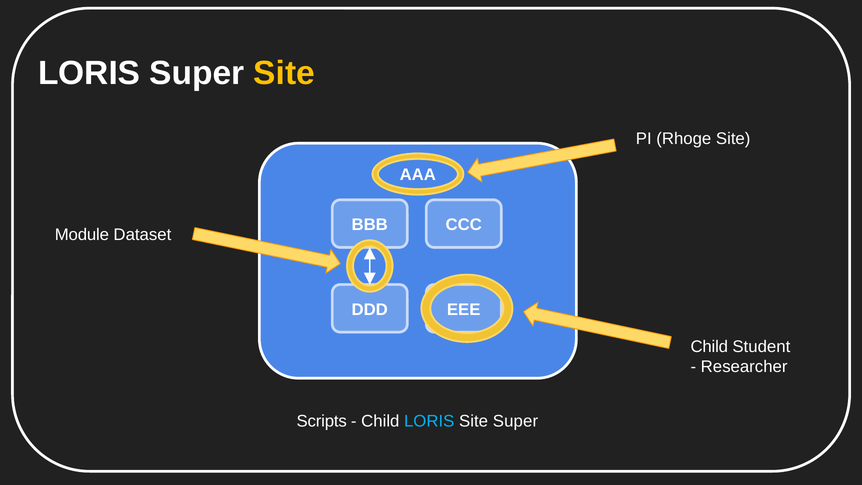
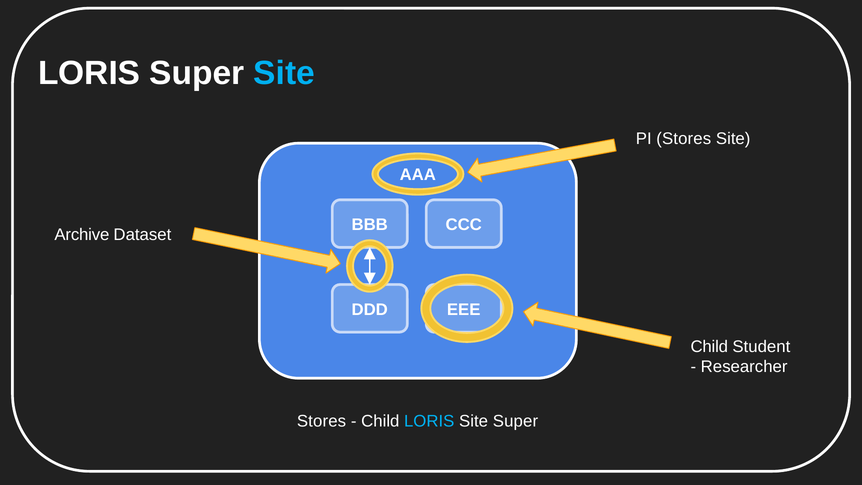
Site at (284, 73) colour: yellow -> light blue
PI Rhoge: Rhoge -> Stores
Module: Module -> Archive
Scripts at (322, 421): Scripts -> Stores
